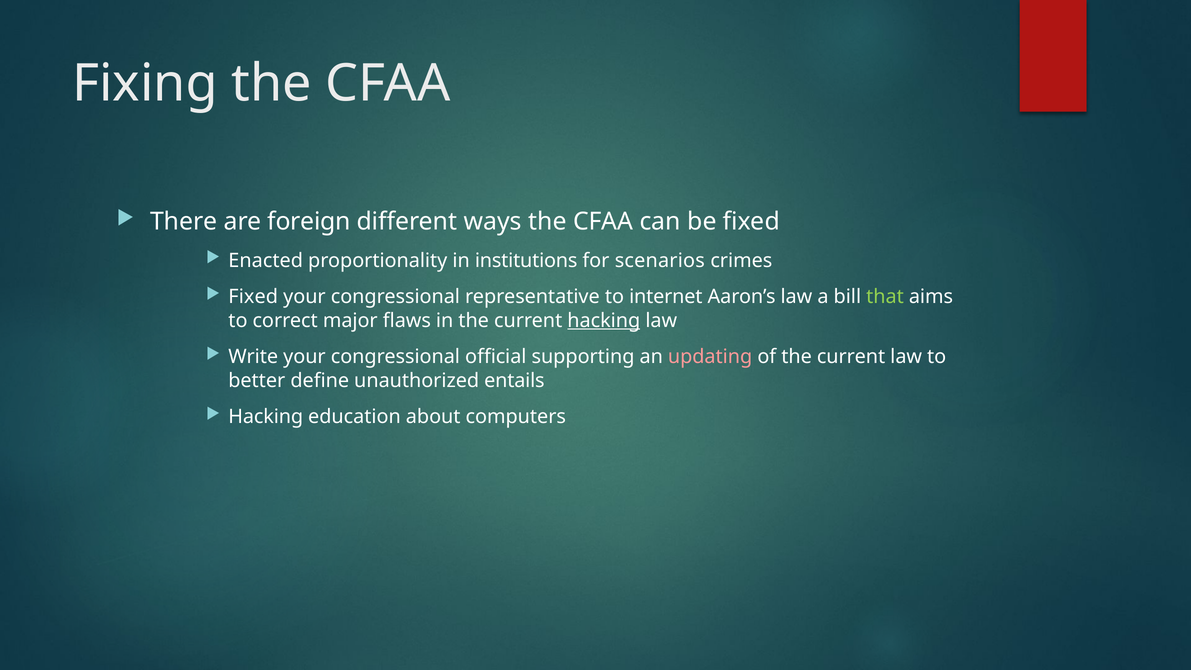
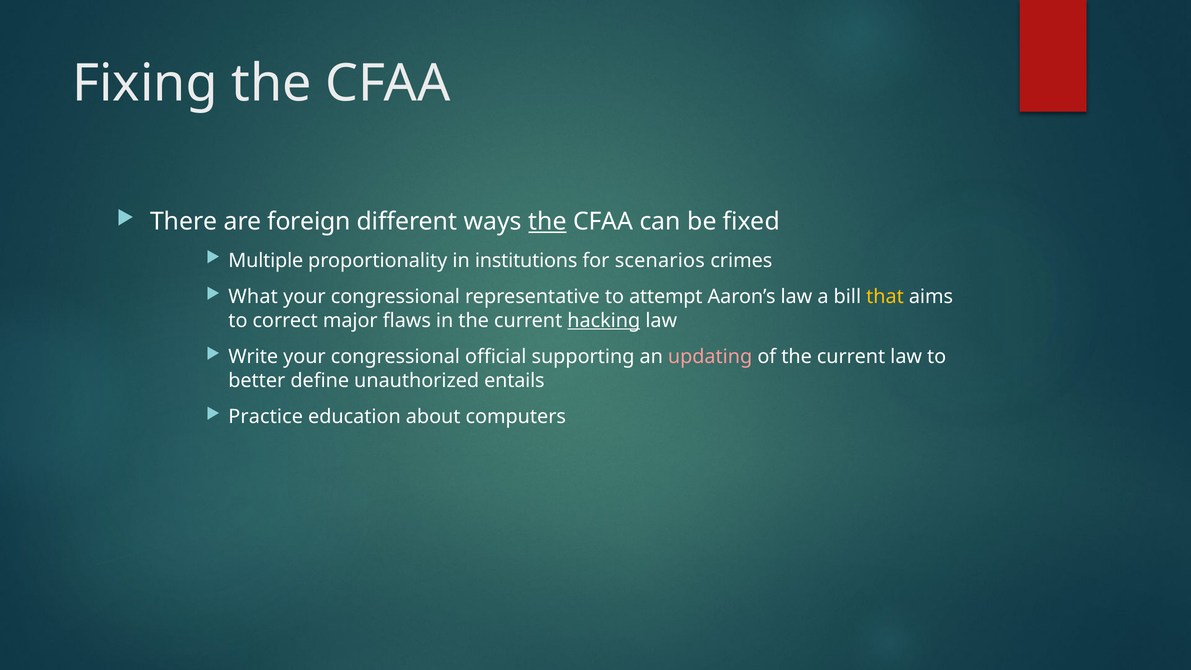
the at (547, 222) underline: none -> present
Enacted: Enacted -> Multiple
Fixed at (253, 297): Fixed -> What
internet: internet -> attempt
that colour: light green -> yellow
Hacking at (266, 417): Hacking -> Practice
